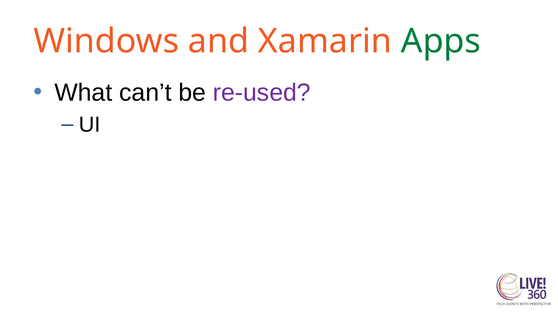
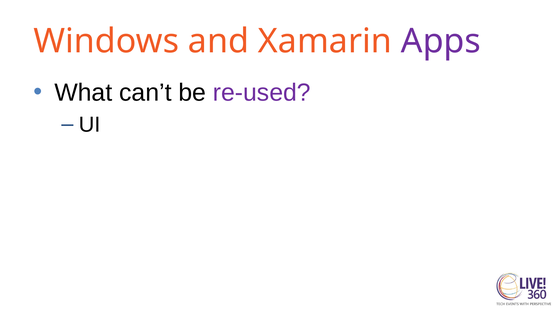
Apps colour: green -> purple
